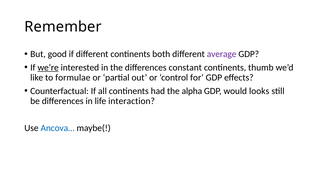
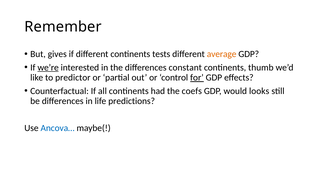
good: good -> gives
both: both -> tests
average colour: purple -> orange
formulae: formulae -> predictor
for underline: none -> present
alpha: alpha -> coefs
interaction: interaction -> predictions
